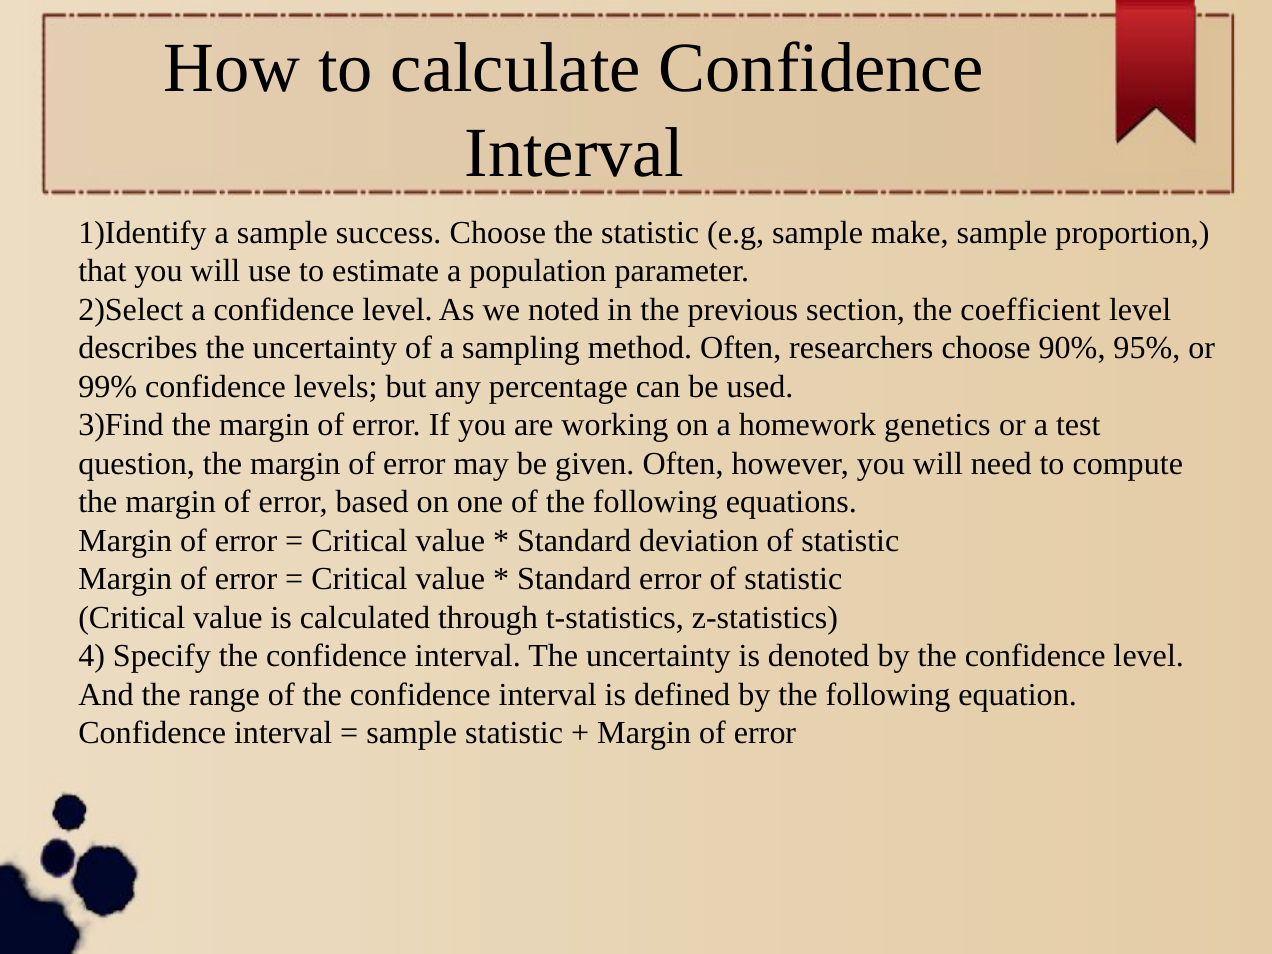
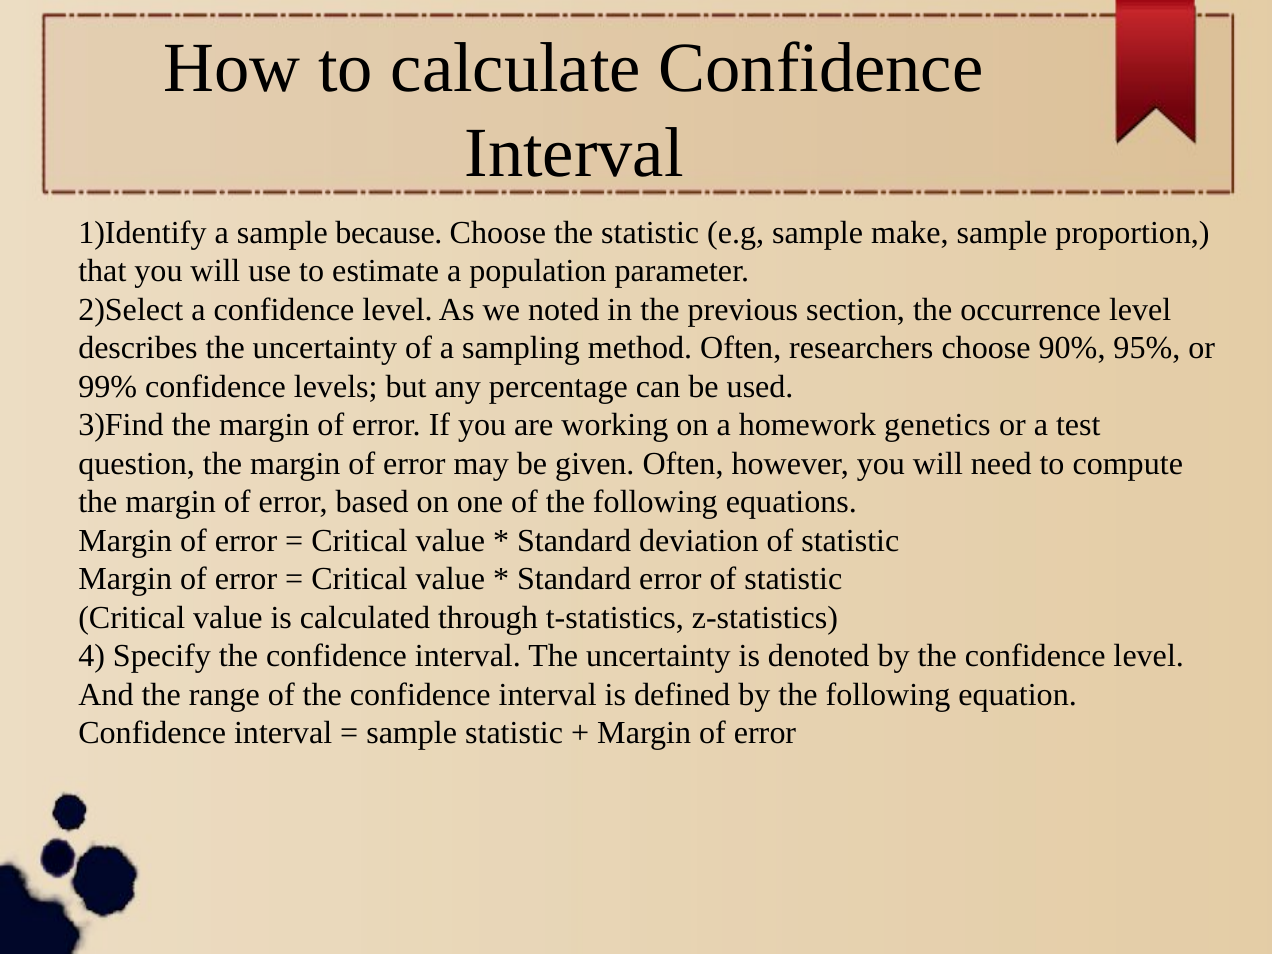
success: success -> because
coefficient: coefficient -> occurrence
